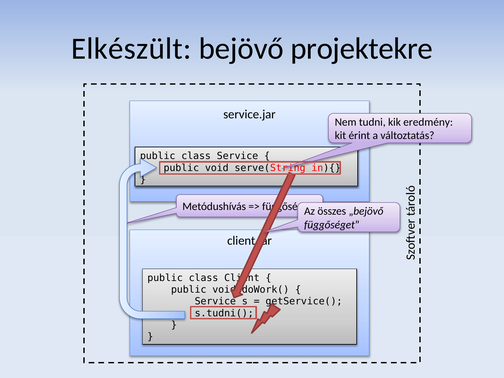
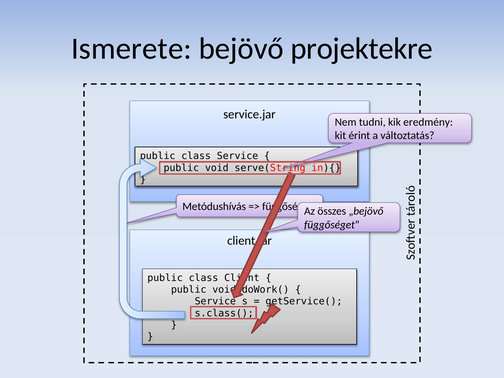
Elkészült: Elkészült -> Ismerete
s.tudni(: s.tudni( -> s.class(
